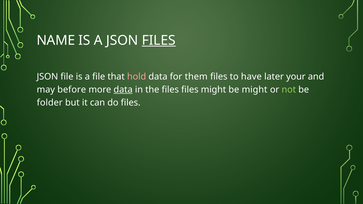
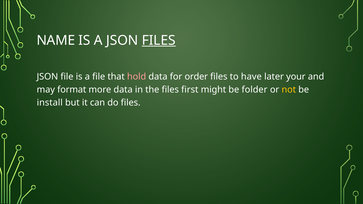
them: them -> order
before: before -> format
data at (123, 90) underline: present -> none
files files: files -> first
be might: might -> folder
not colour: light green -> yellow
folder: folder -> install
